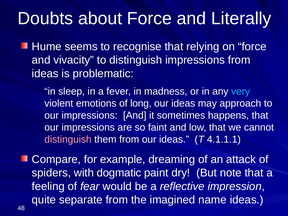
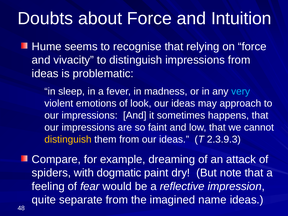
Literally: Literally -> Intuition
long: long -> look
distinguish at (68, 139) colour: pink -> yellow
4.1.1.1: 4.1.1.1 -> 2.3.9.3
